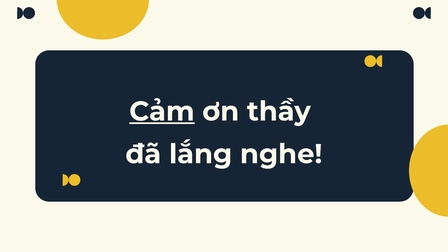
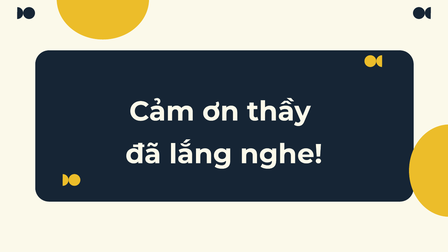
Cảm underline: present -> none
